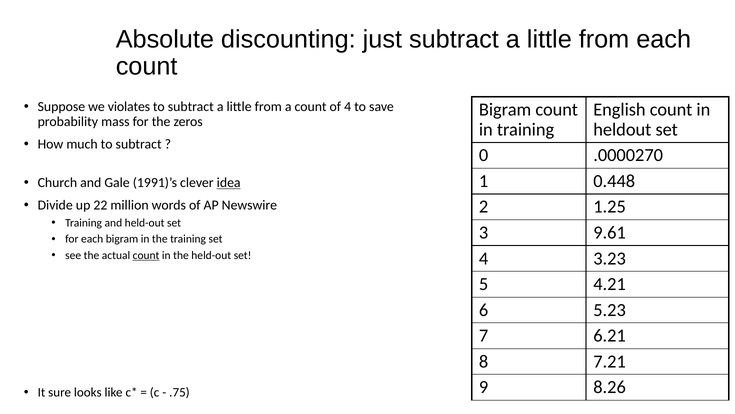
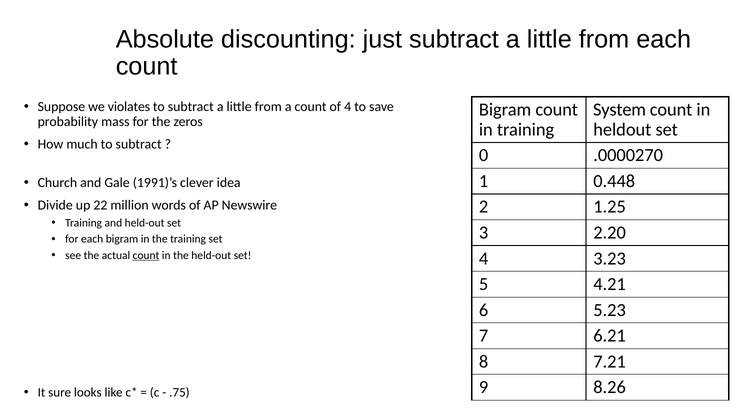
English: English -> System
idea underline: present -> none
9.61: 9.61 -> 2.20
